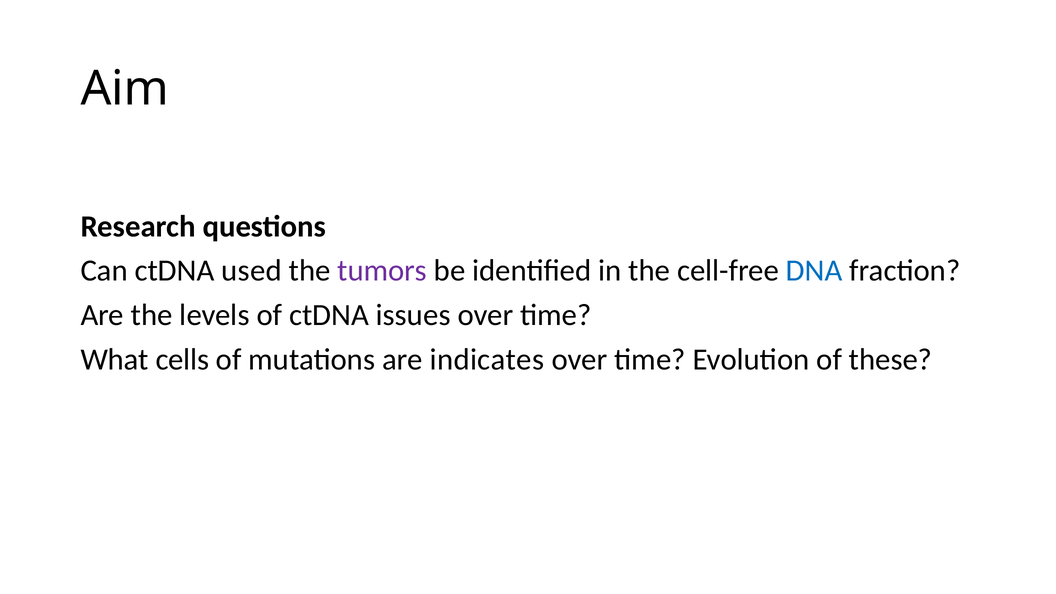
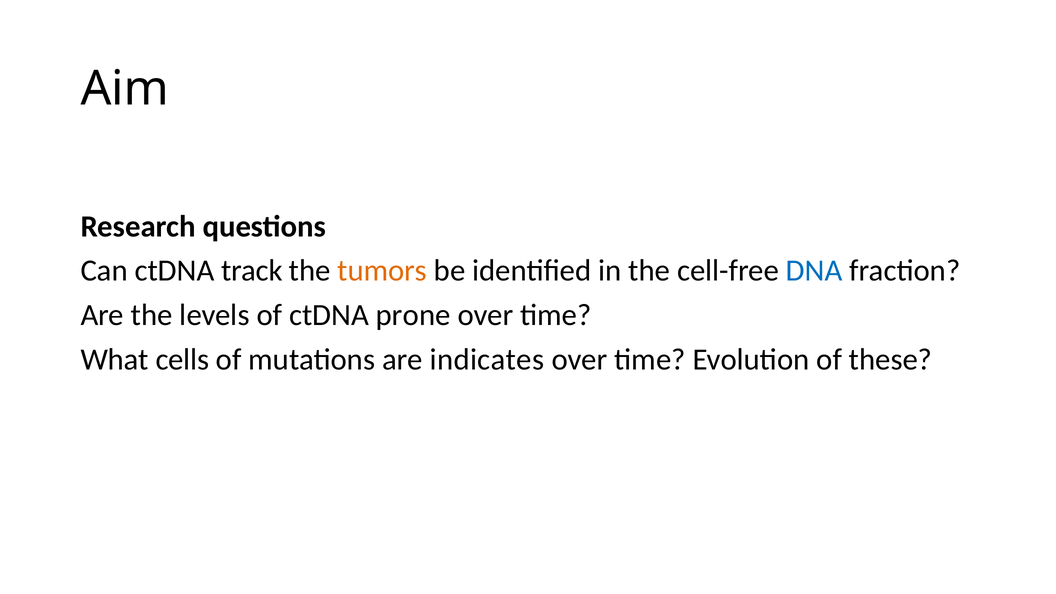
used: used -> track
tumors colour: purple -> orange
issues: issues -> prone
